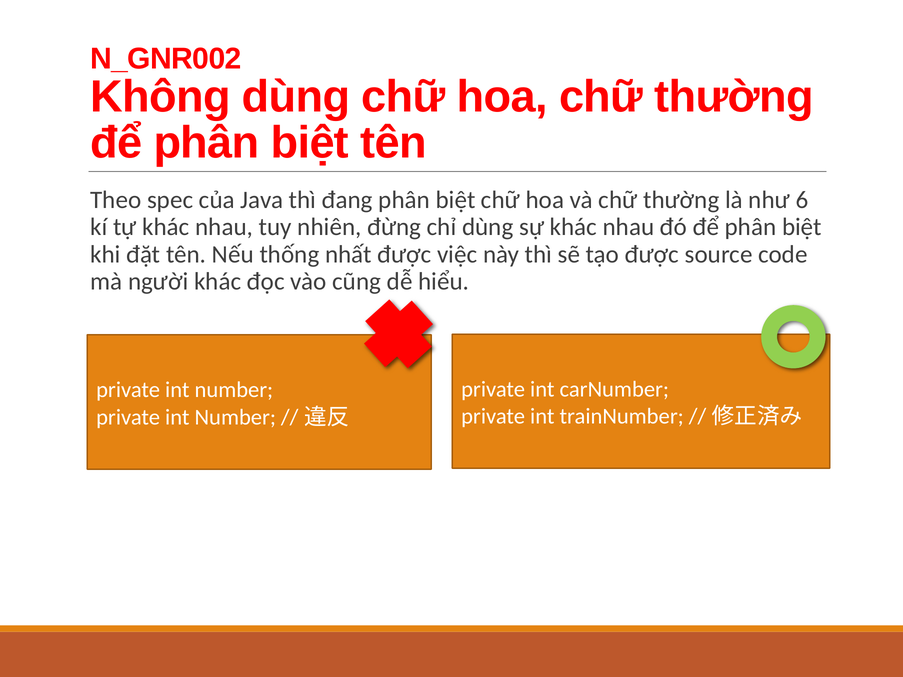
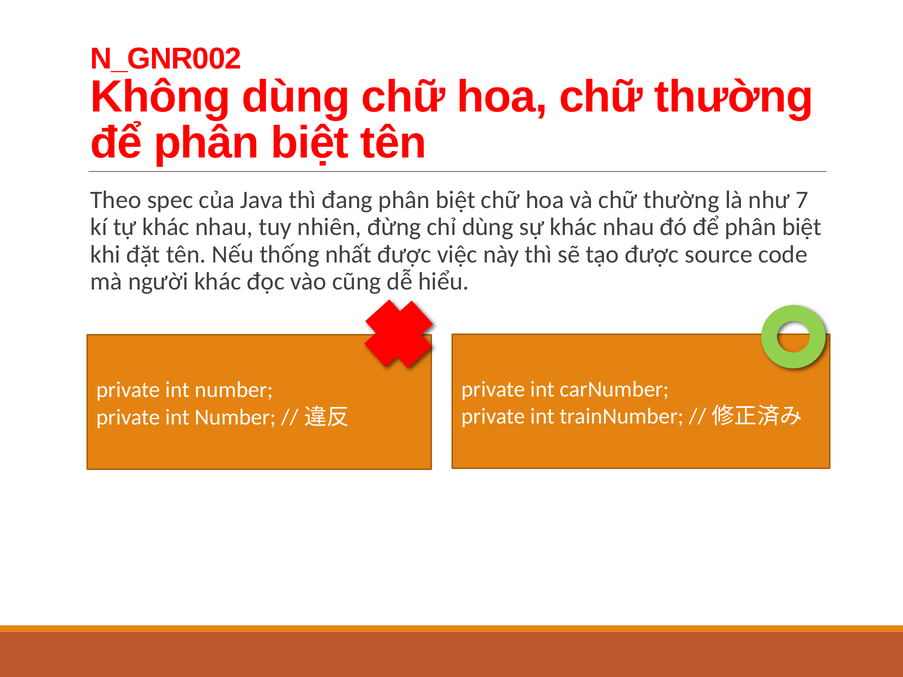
6: 6 -> 7
